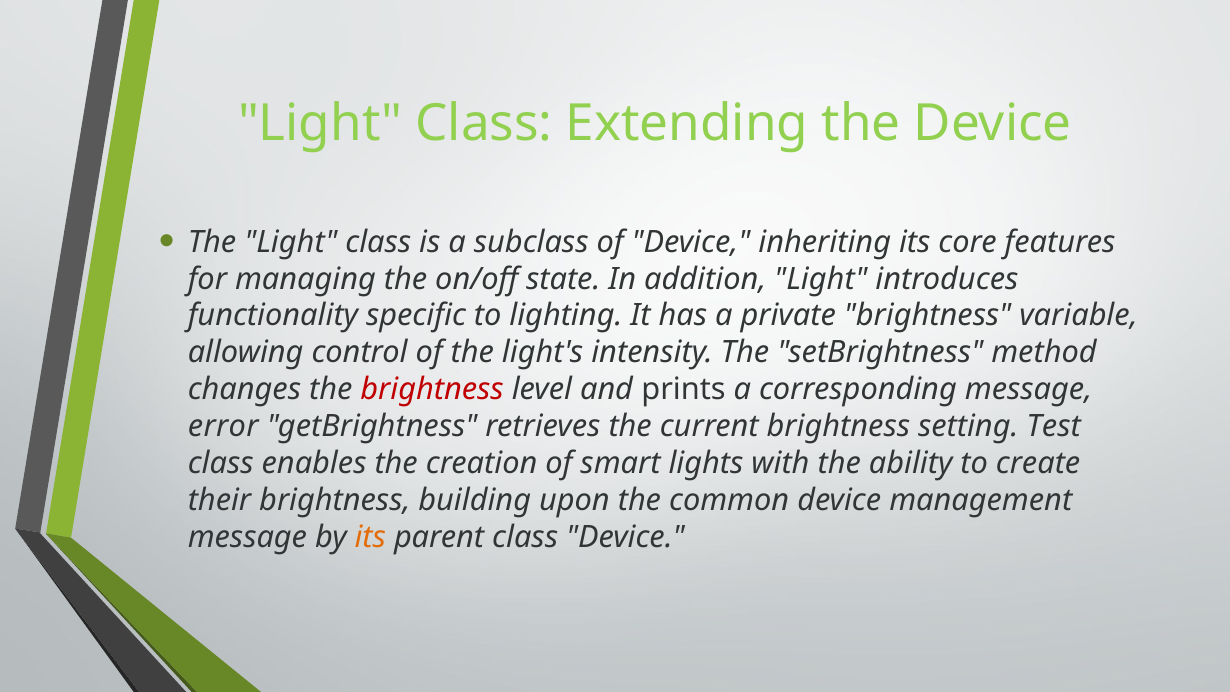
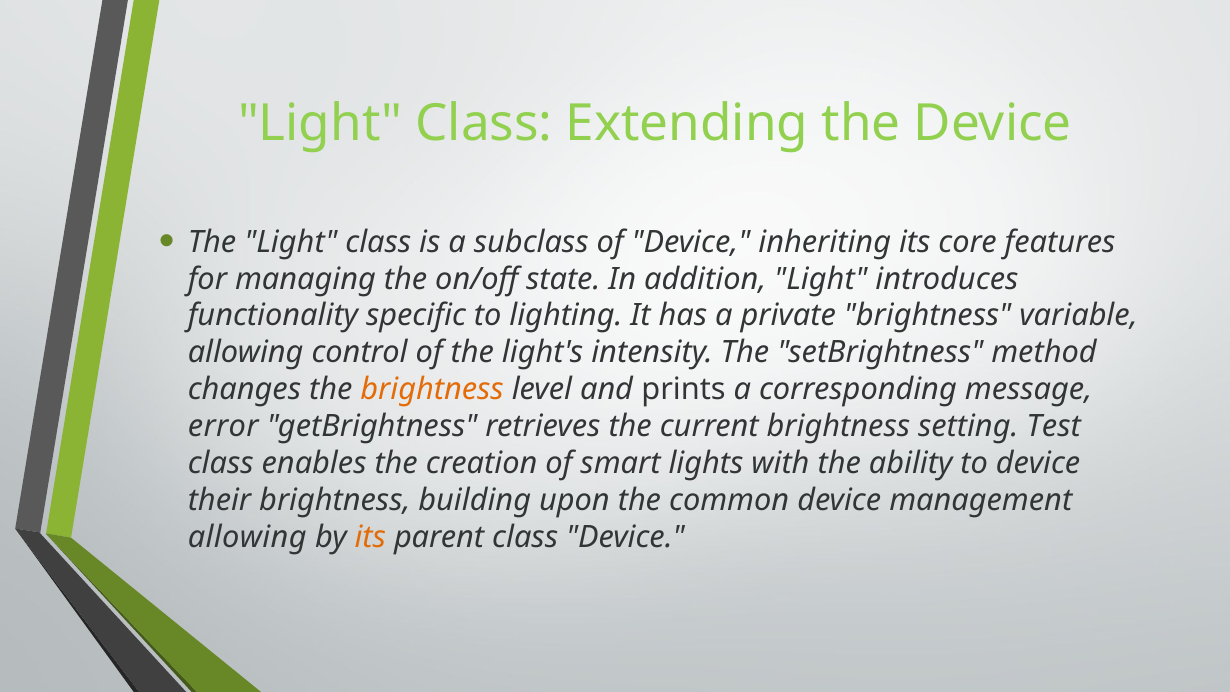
brightness at (432, 389) colour: red -> orange
to create: create -> device
message at (247, 537): message -> allowing
